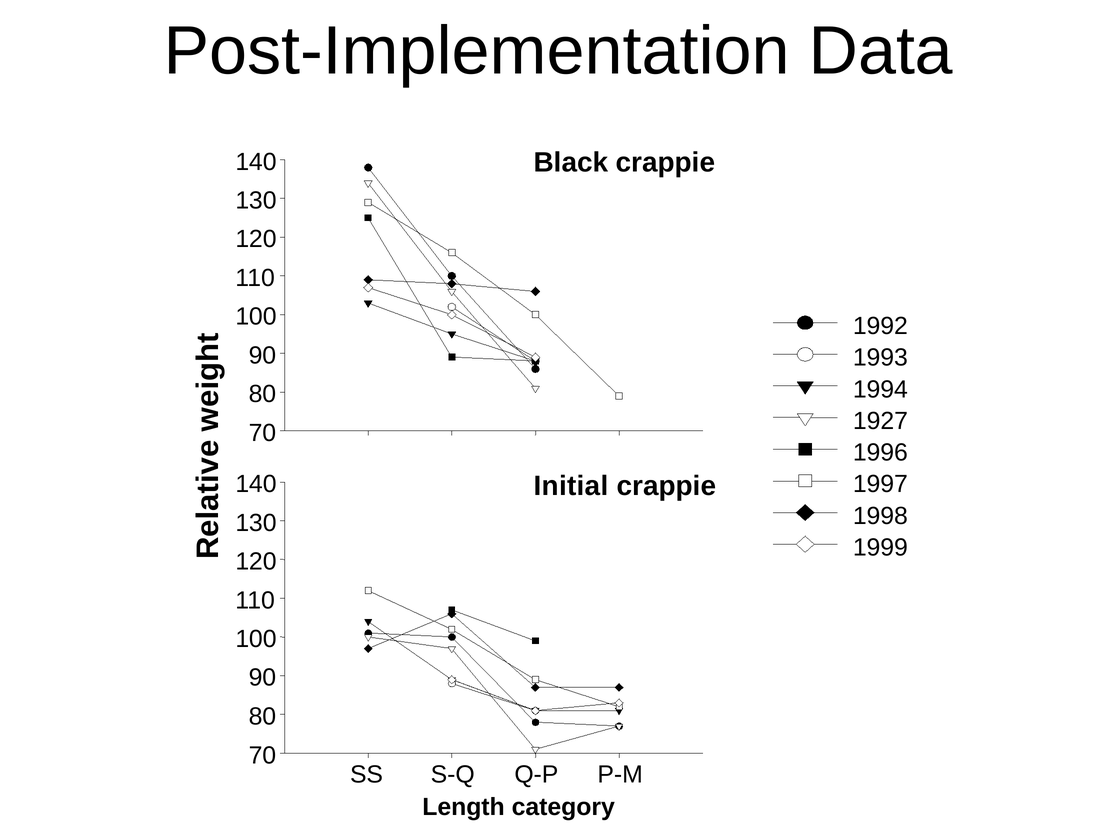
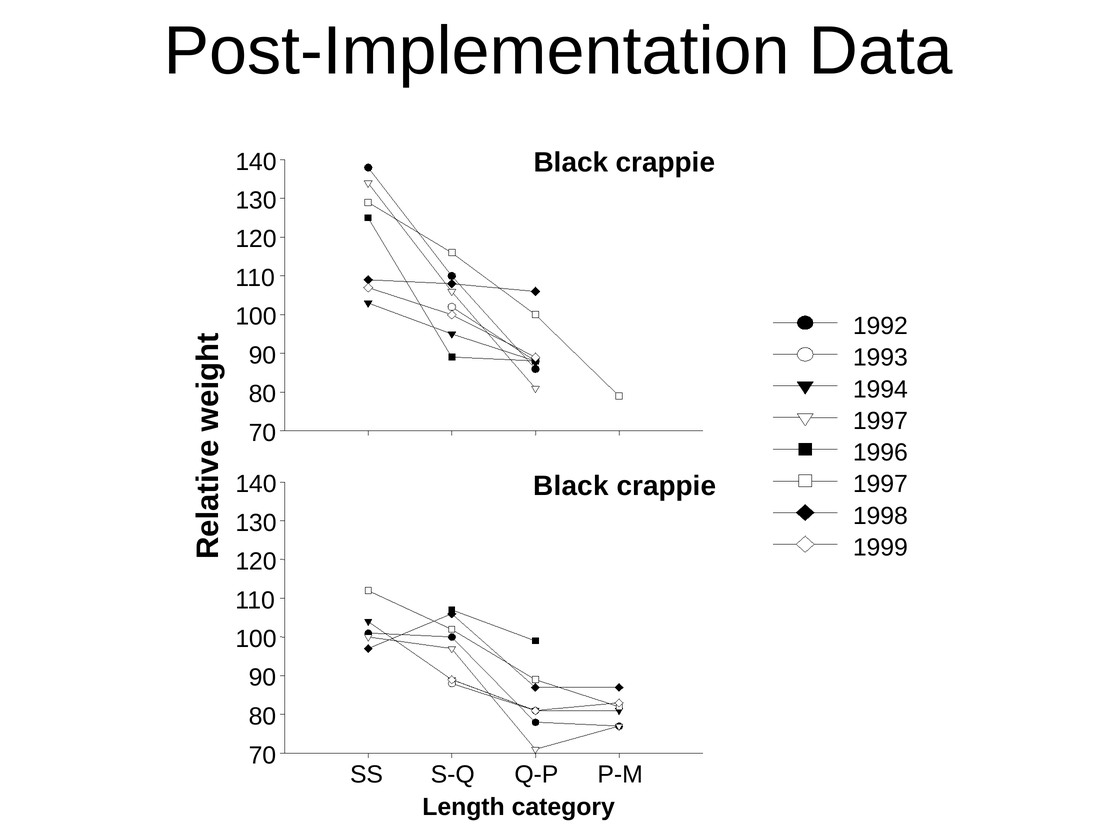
1927 at (880, 421): 1927 -> 1997
Initial at (571, 486): Initial -> Black
